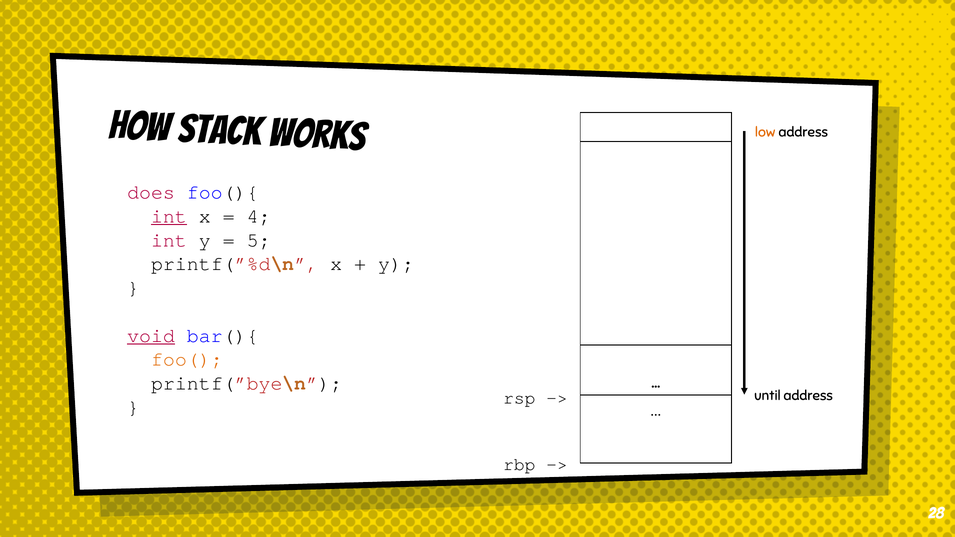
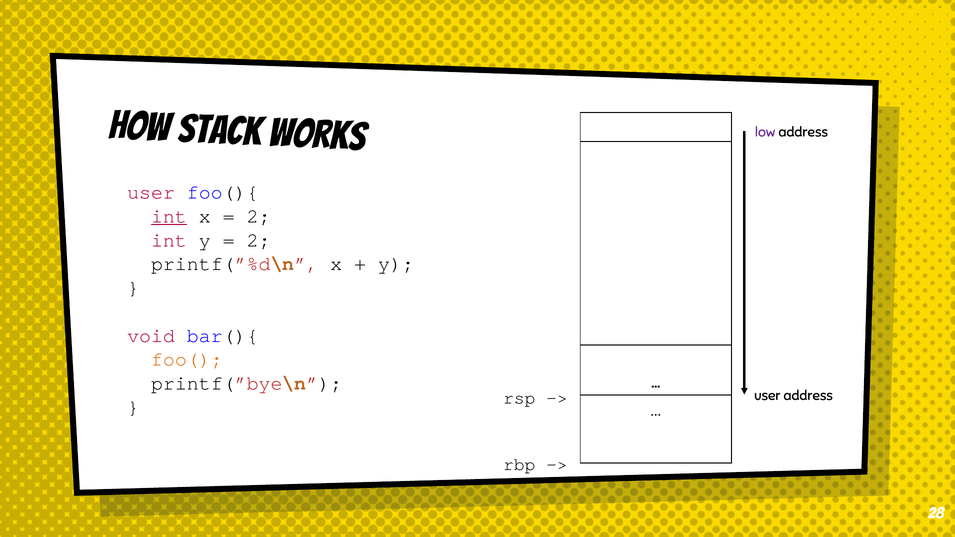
low colour: orange -> purple
does at (151, 192): does -> user
4 at (259, 216): 4 -> 2
5 at (259, 240): 5 -> 2
void underline: present -> none
until at (767, 396): until -> user
